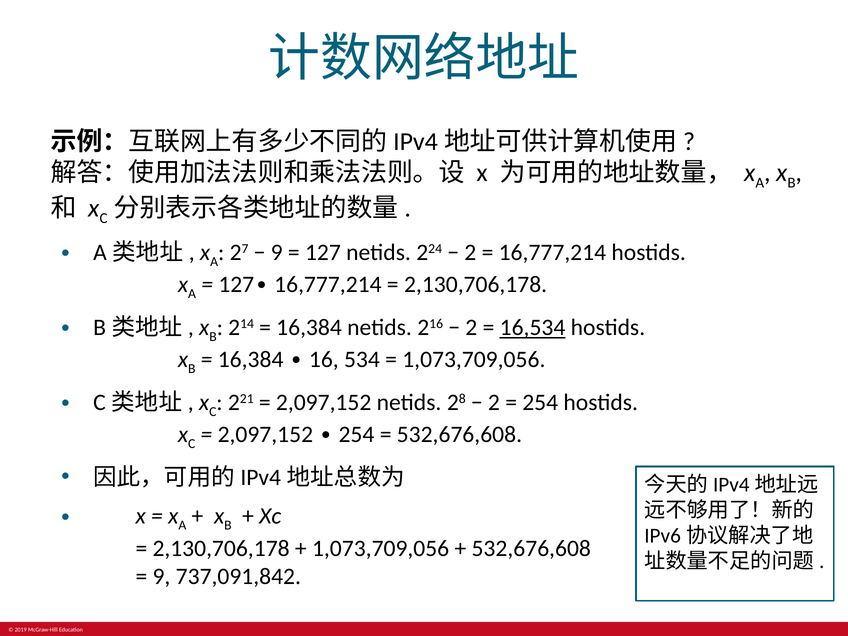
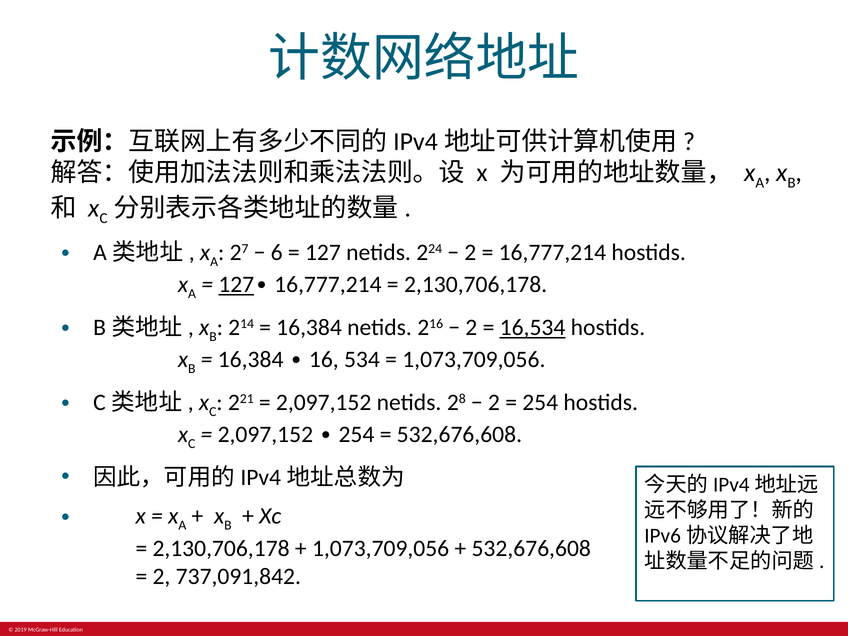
9 at (277, 252): 9 -> 6
127 at (236, 285) underline: none -> present
9 at (161, 577): 9 -> 2
